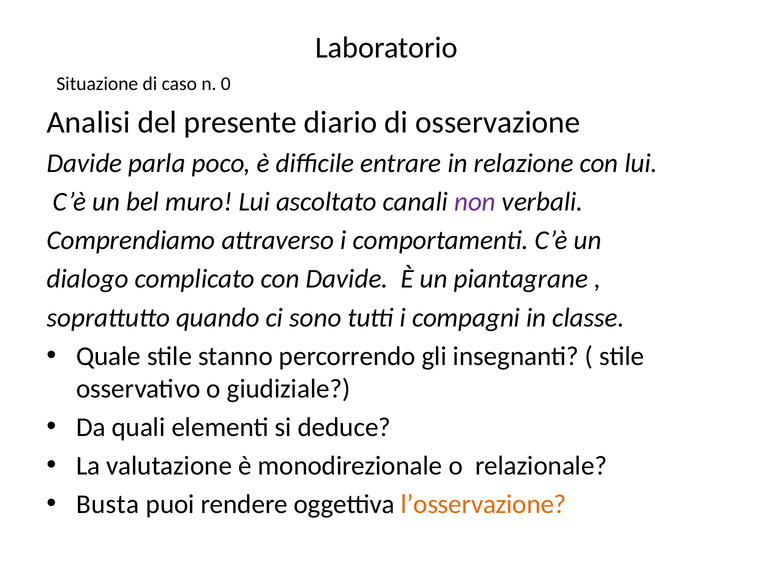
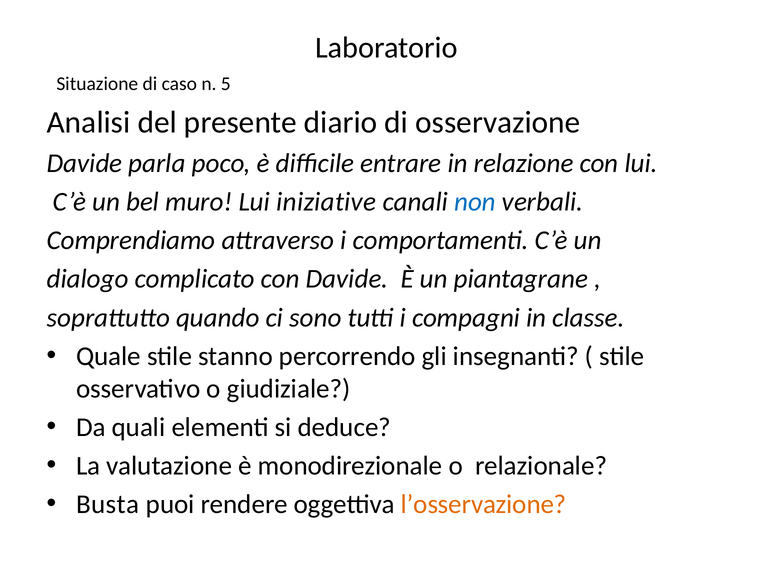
0: 0 -> 5
ascoltato: ascoltato -> iniziative
non colour: purple -> blue
